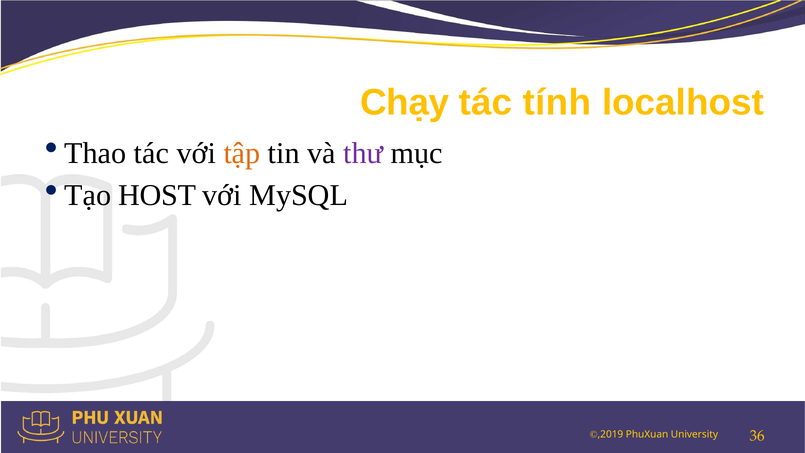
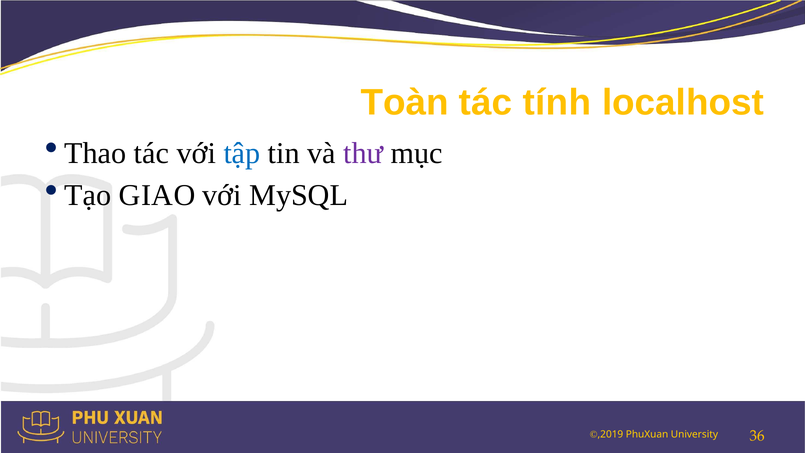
Chạy: Chạy -> Toàn
tập colour: orange -> blue
HOST: HOST -> GIAO
